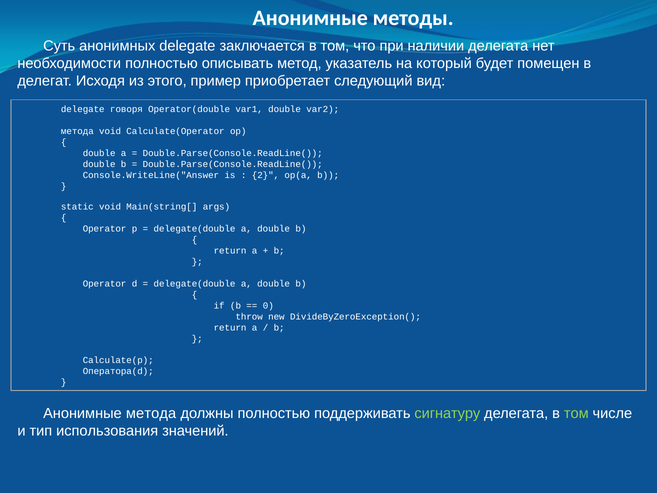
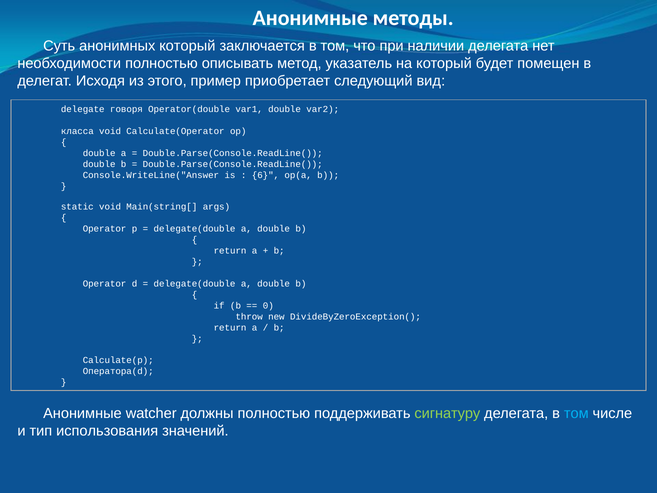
анонимных delegate: delegate -> который
метода at (77, 131): метода -> класса
2: 2 -> 6
Анонимные метода: метода -> watcher
том at (576, 413) colour: light green -> light blue
